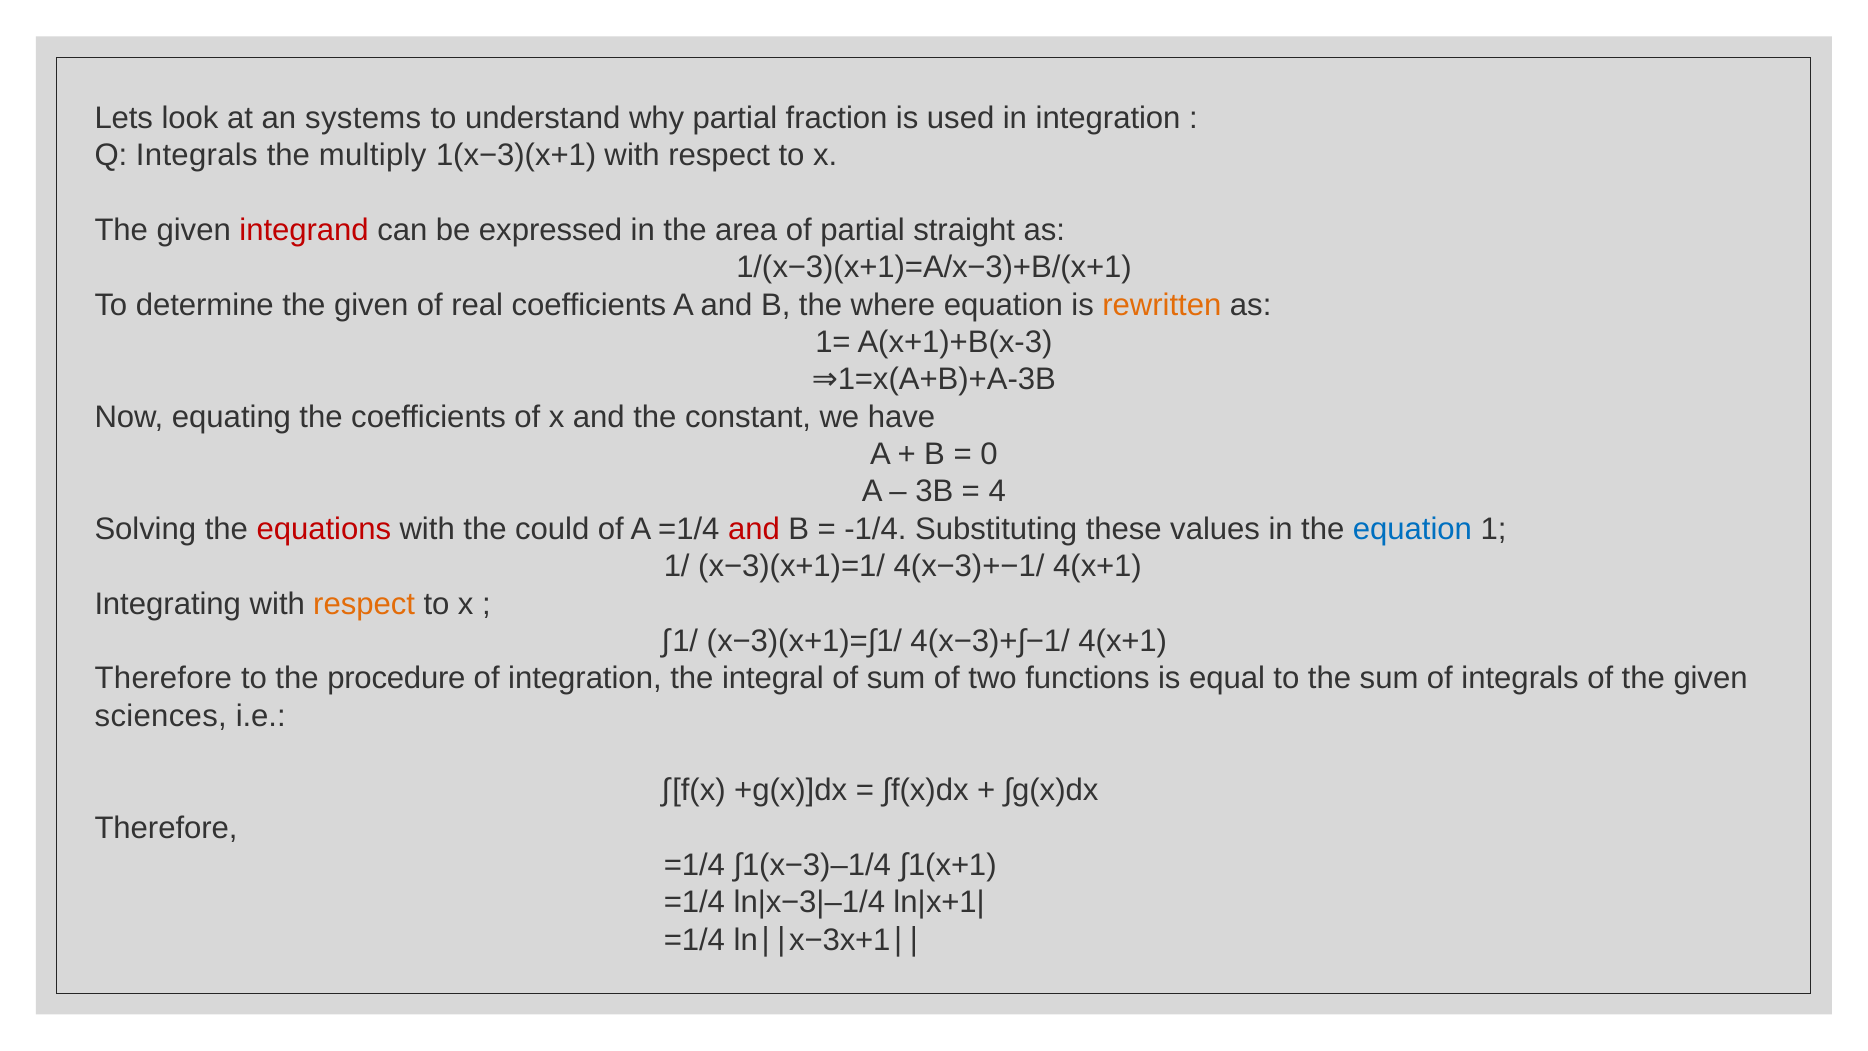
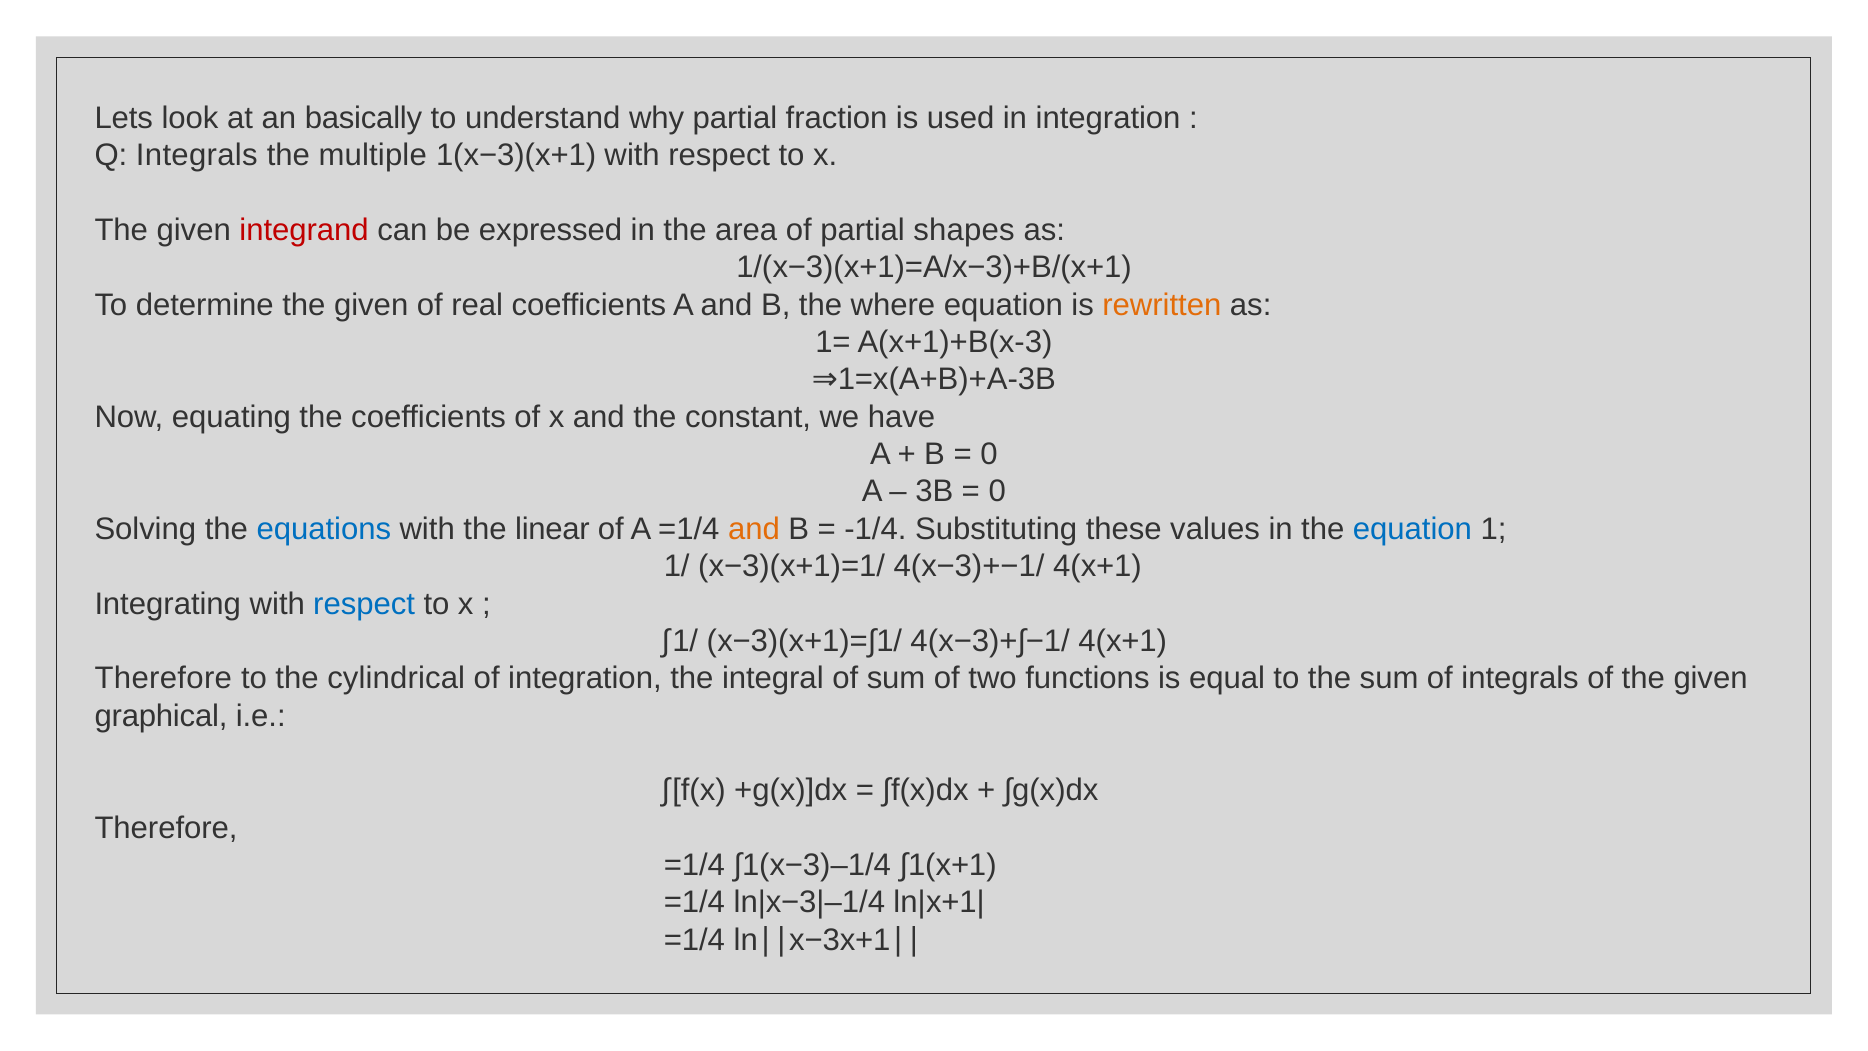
systems: systems -> basically
multiply: multiply -> multiple
straight: straight -> shapes
4 at (997, 492): 4 -> 0
equations colour: red -> blue
could: could -> linear
and at (754, 529) colour: red -> orange
respect at (364, 604) colour: orange -> blue
procedure: procedure -> cylindrical
sciences: sciences -> graphical
